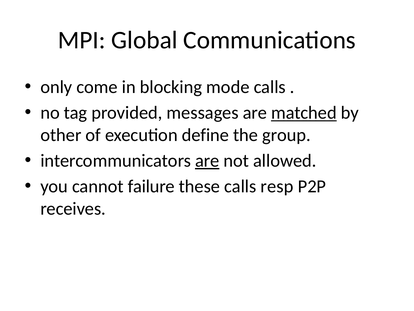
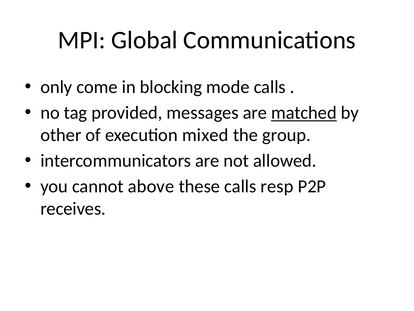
define: define -> mixed
are at (207, 160) underline: present -> none
failure: failure -> above
